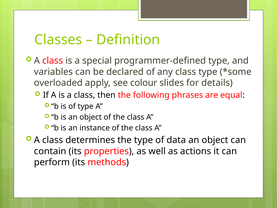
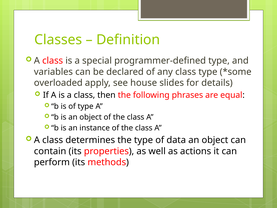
colour: colour -> house
